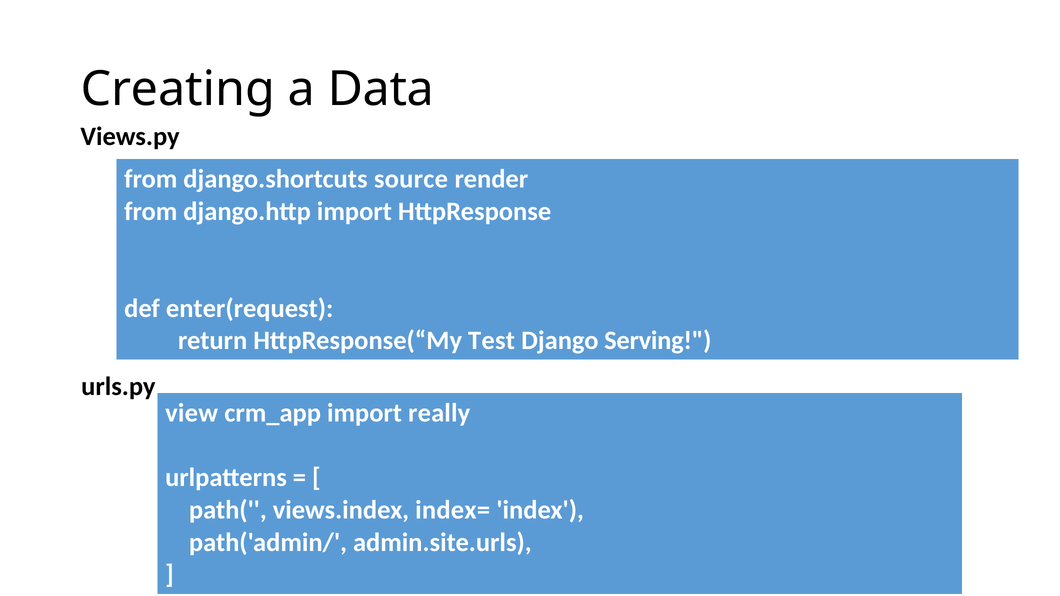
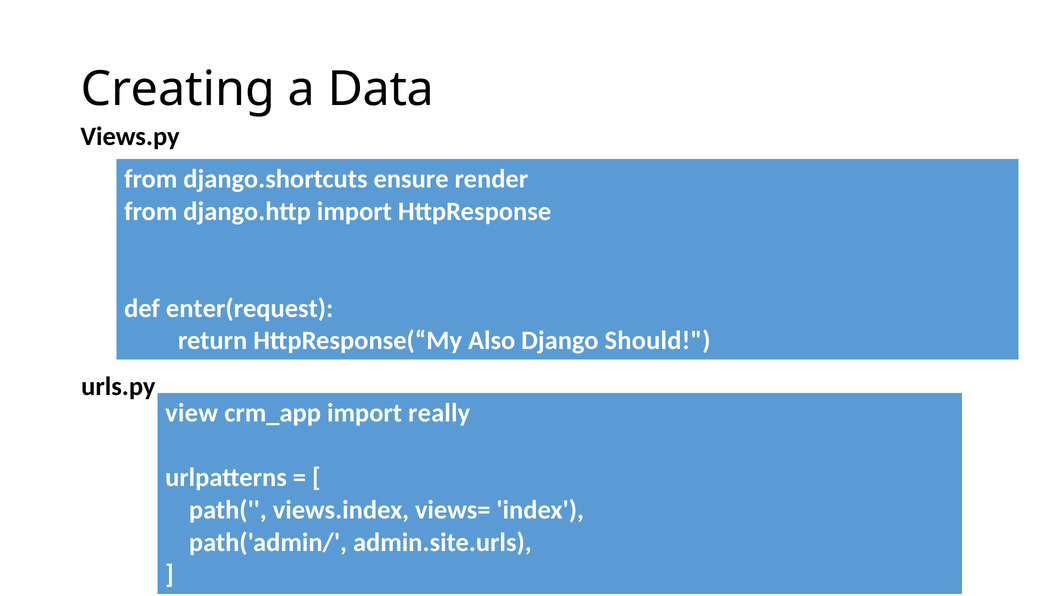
source: source -> ensure
Test: Test -> Also
Serving: Serving -> Should
index=: index= -> views=
